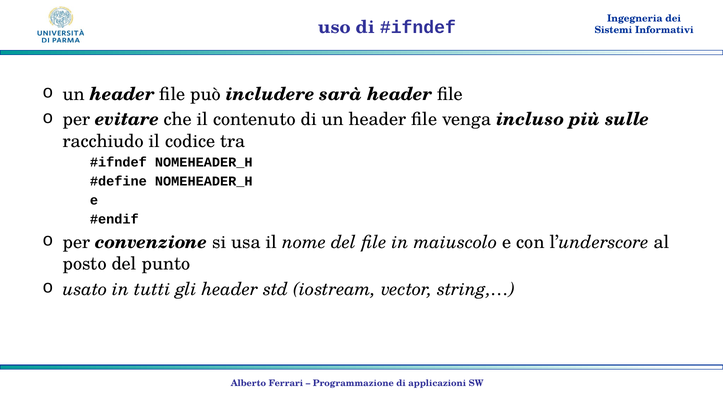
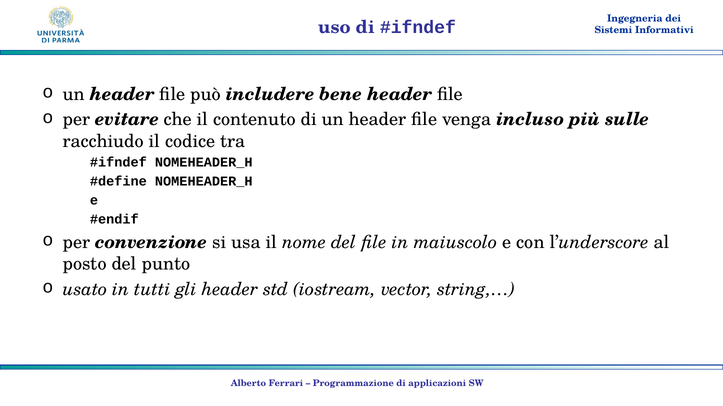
sarà: sarà -> bene
